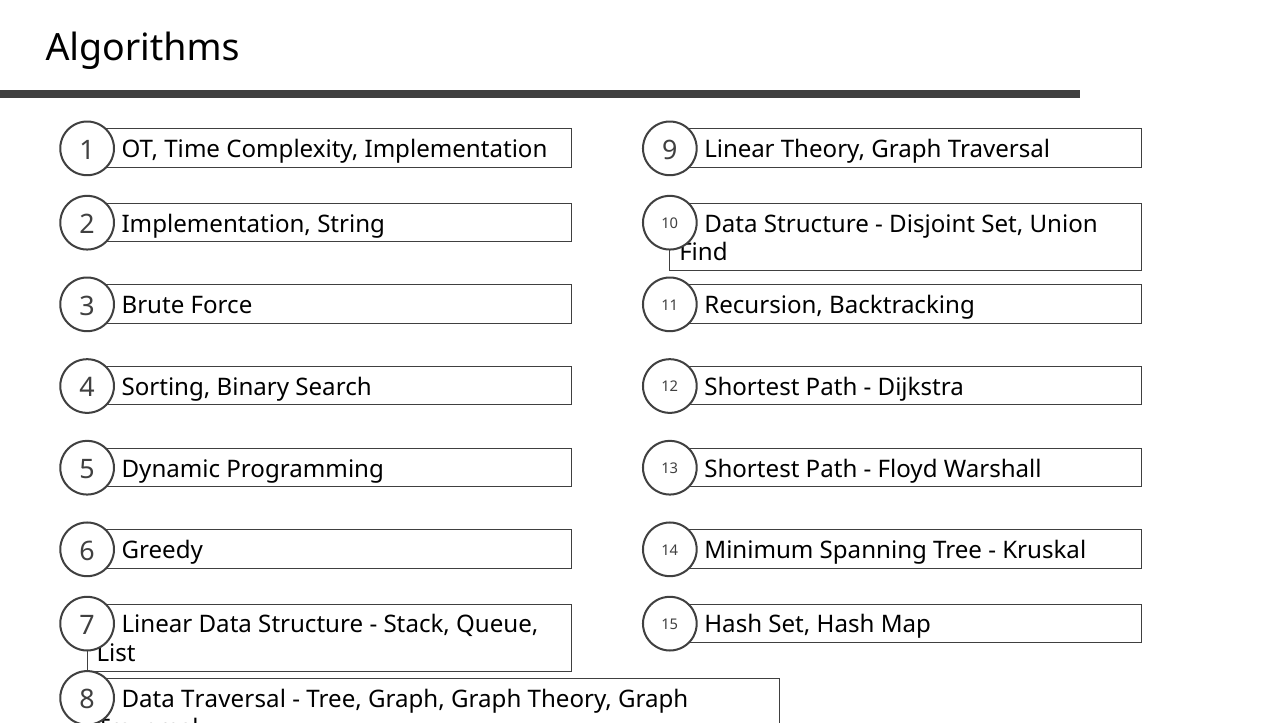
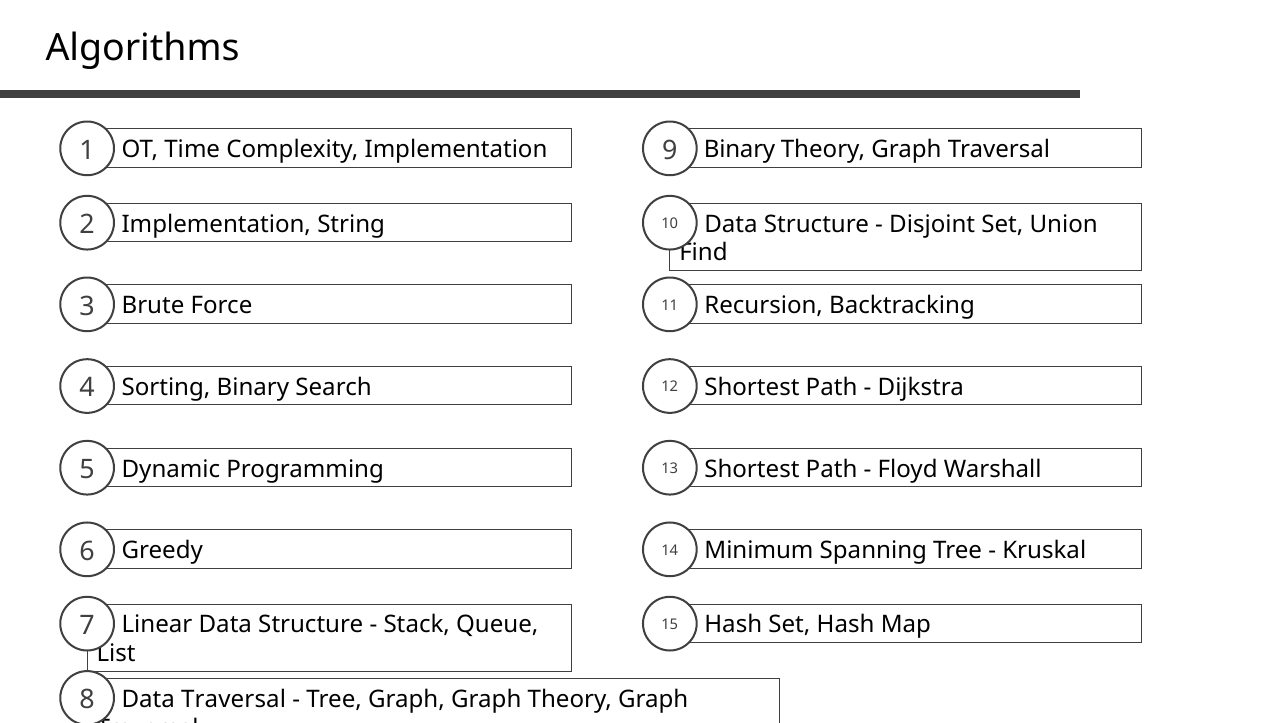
Linear at (740, 150): Linear -> Binary
